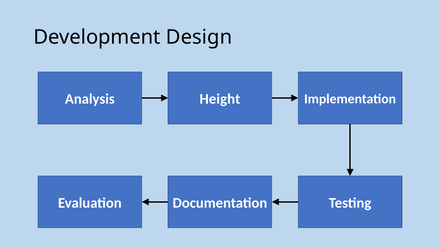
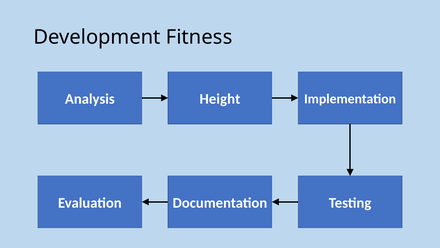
Design: Design -> Fitness
